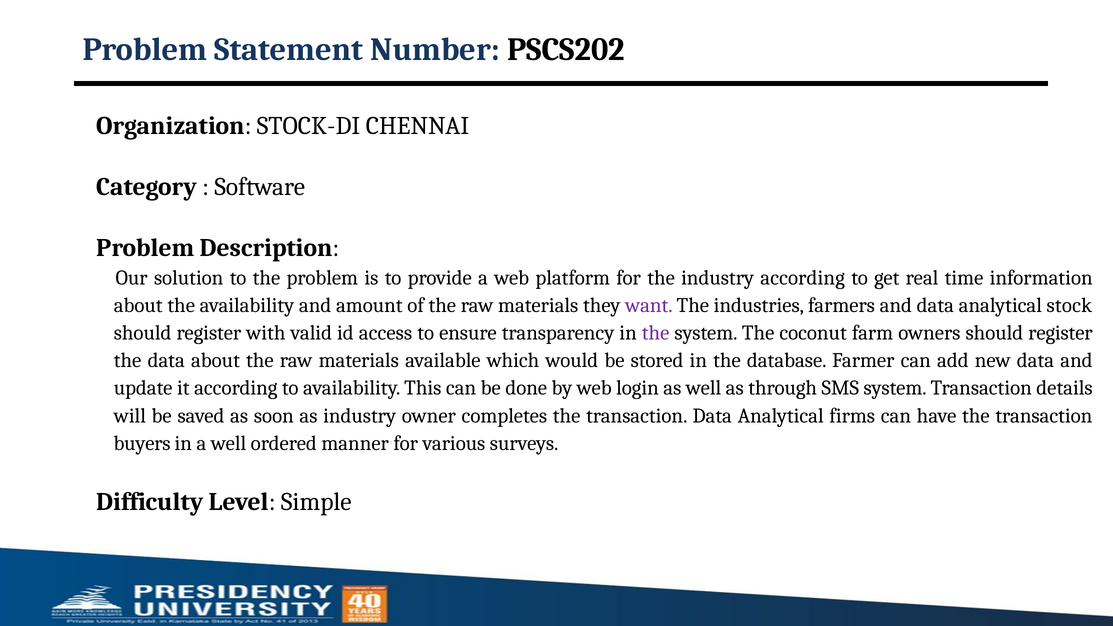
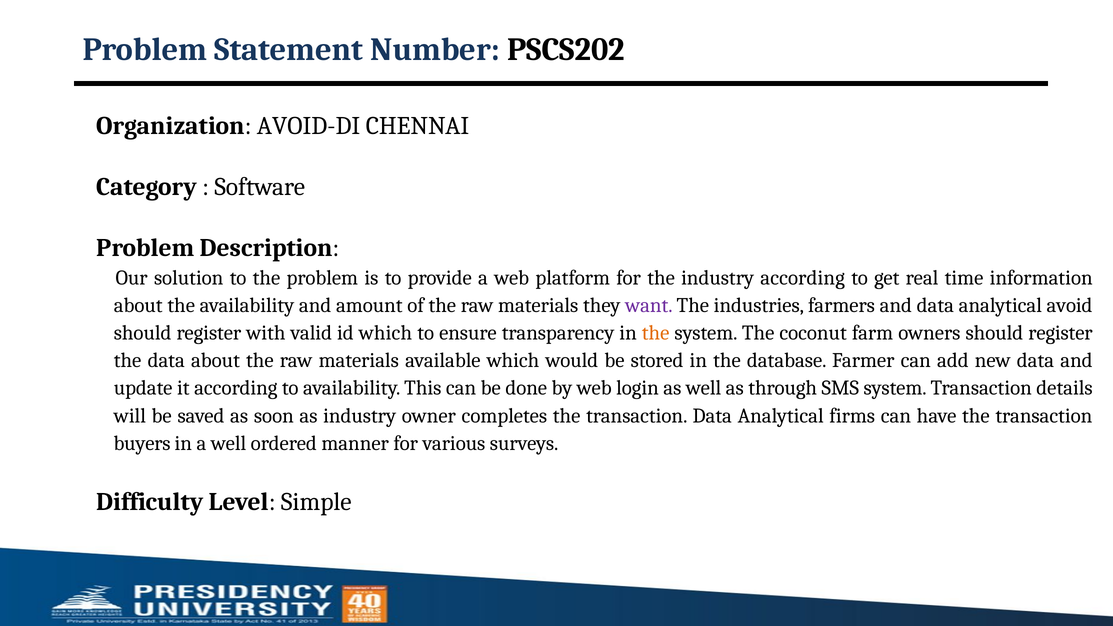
STOCK-DI: STOCK-DI -> AVOID-DI
stock: stock -> avoid
id access: access -> which
the at (656, 333) colour: purple -> orange
